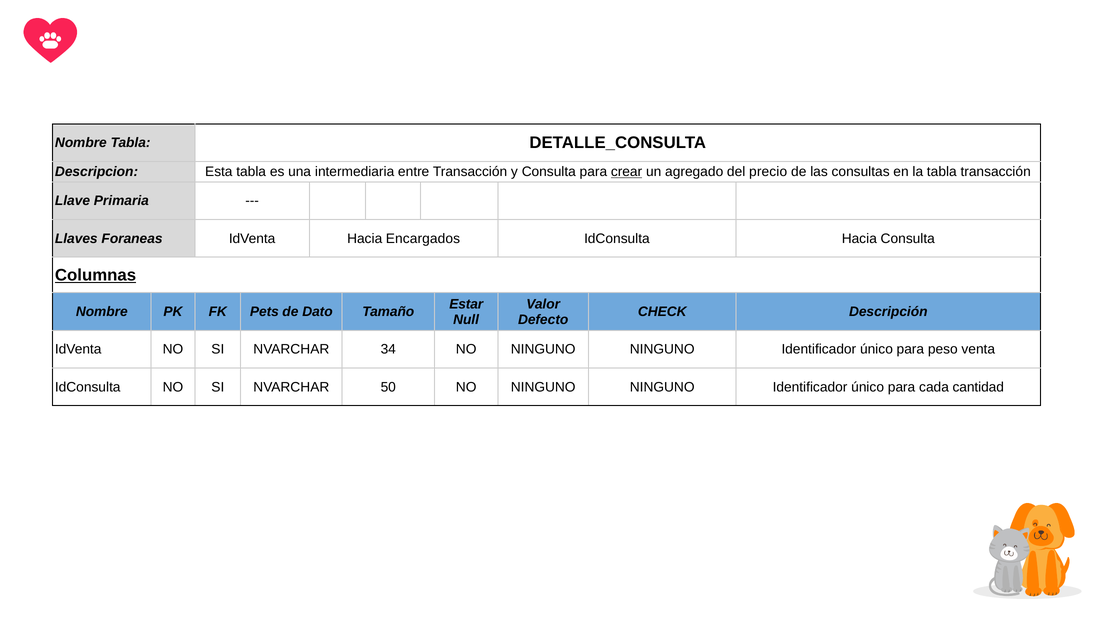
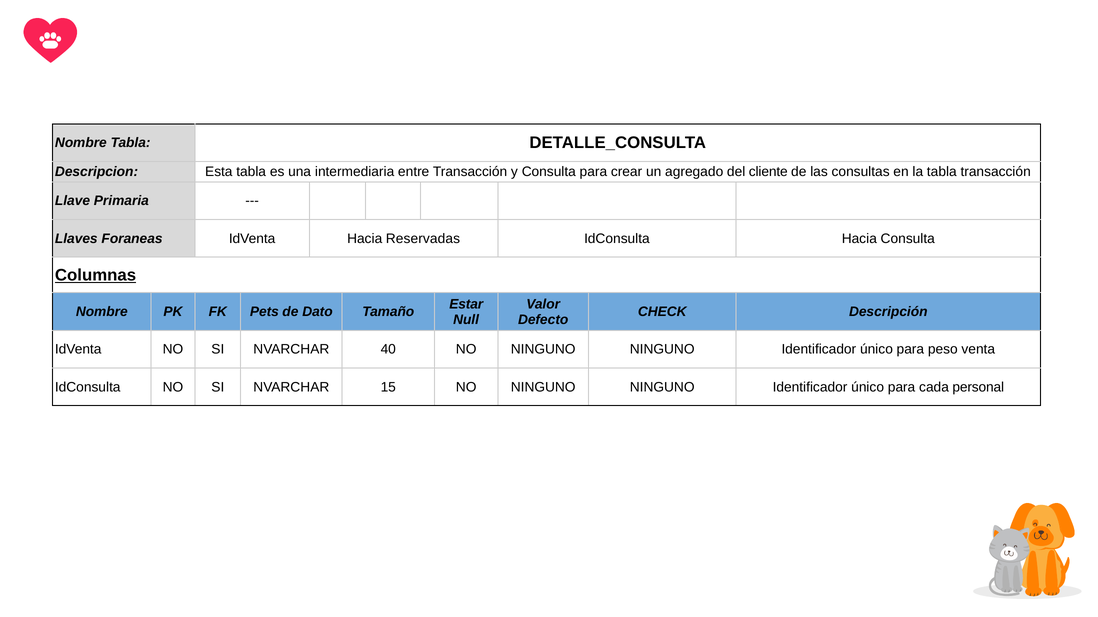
crear underline: present -> none
precio: precio -> cliente
Encargados: Encargados -> Reservadas
34: 34 -> 40
50: 50 -> 15
cantidad: cantidad -> personal
